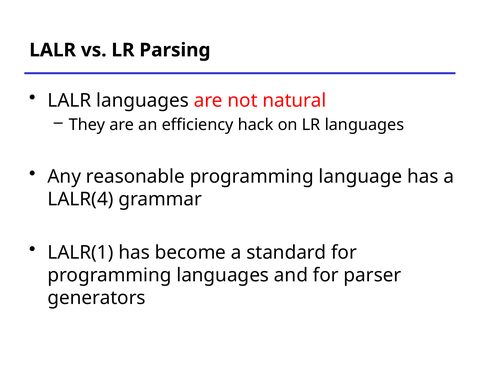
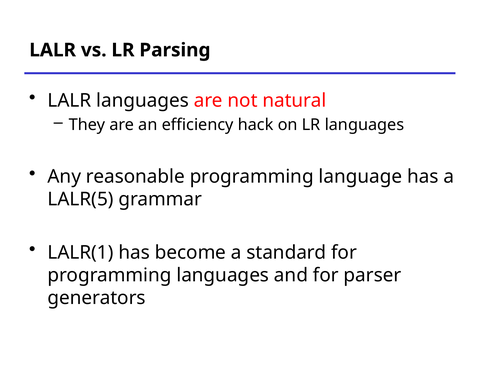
LALR(4: LALR(4 -> LALR(5
